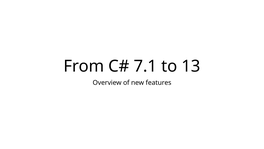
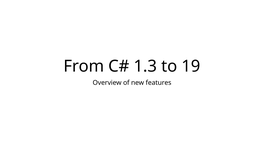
7.1: 7.1 -> 1.3
13: 13 -> 19
